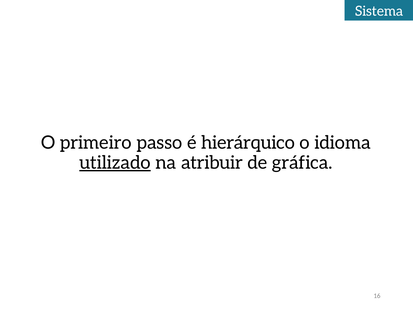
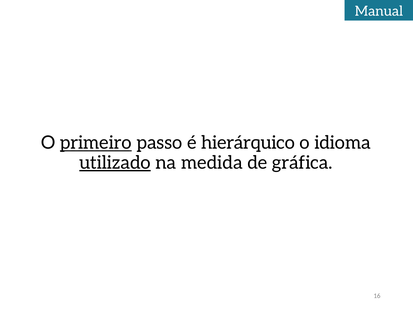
Sistema: Sistema -> Manual
primeiro underline: none -> present
atribuir: atribuir -> medida
